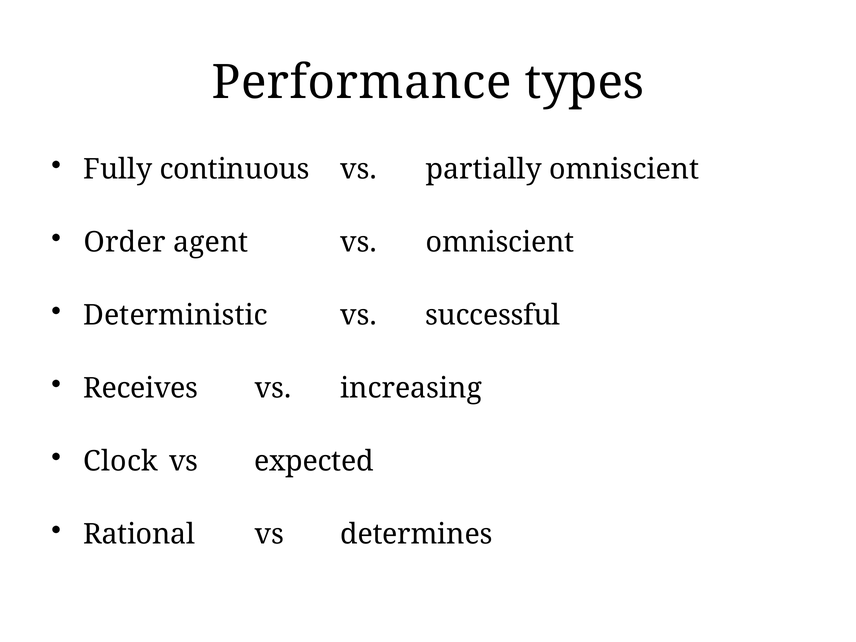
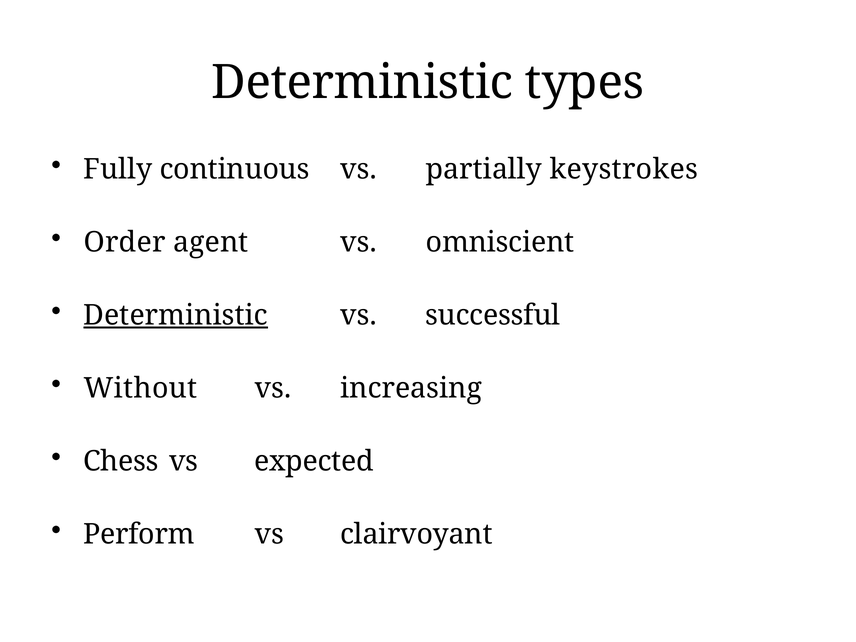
Performance at (362, 83): Performance -> Deterministic
partially omniscient: omniscient -> keystrokes
Deterministic at (176, 315) underline: none -> present
Receives: Receives -> Without
Clock: Clock -> Chess
Rational: Rational -> Perform
determines: determines -> clairvoyant
